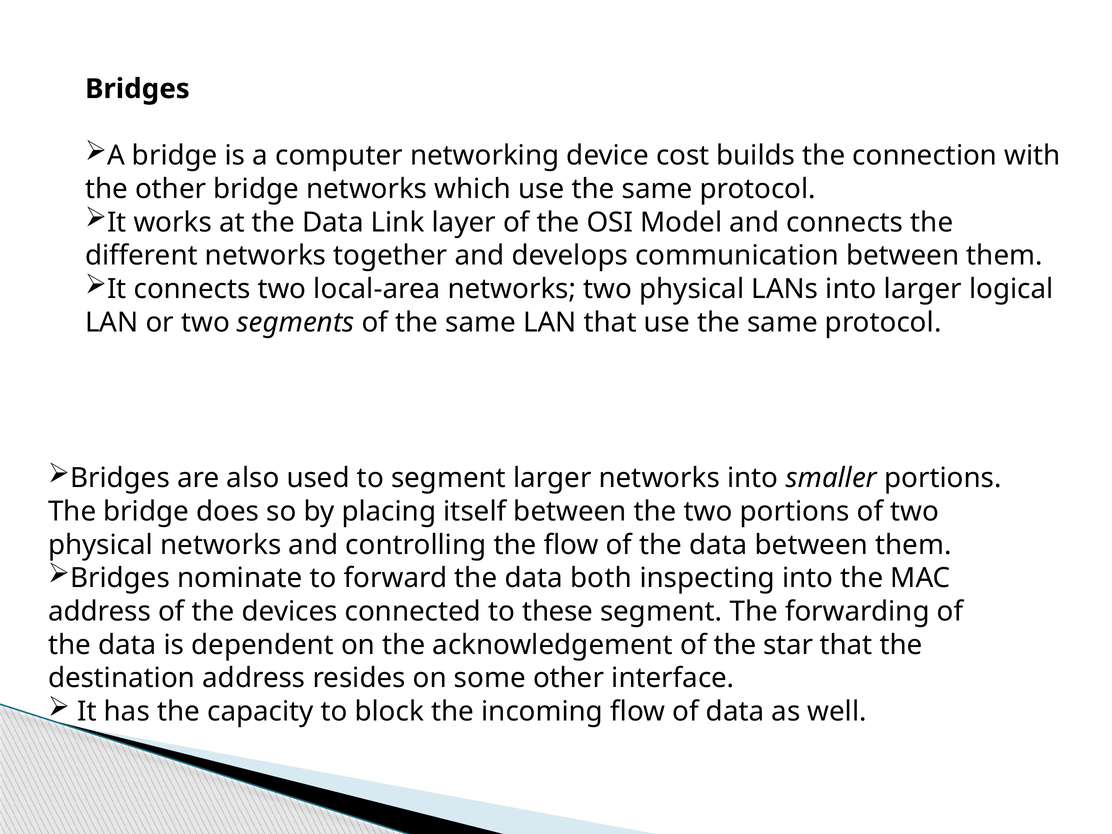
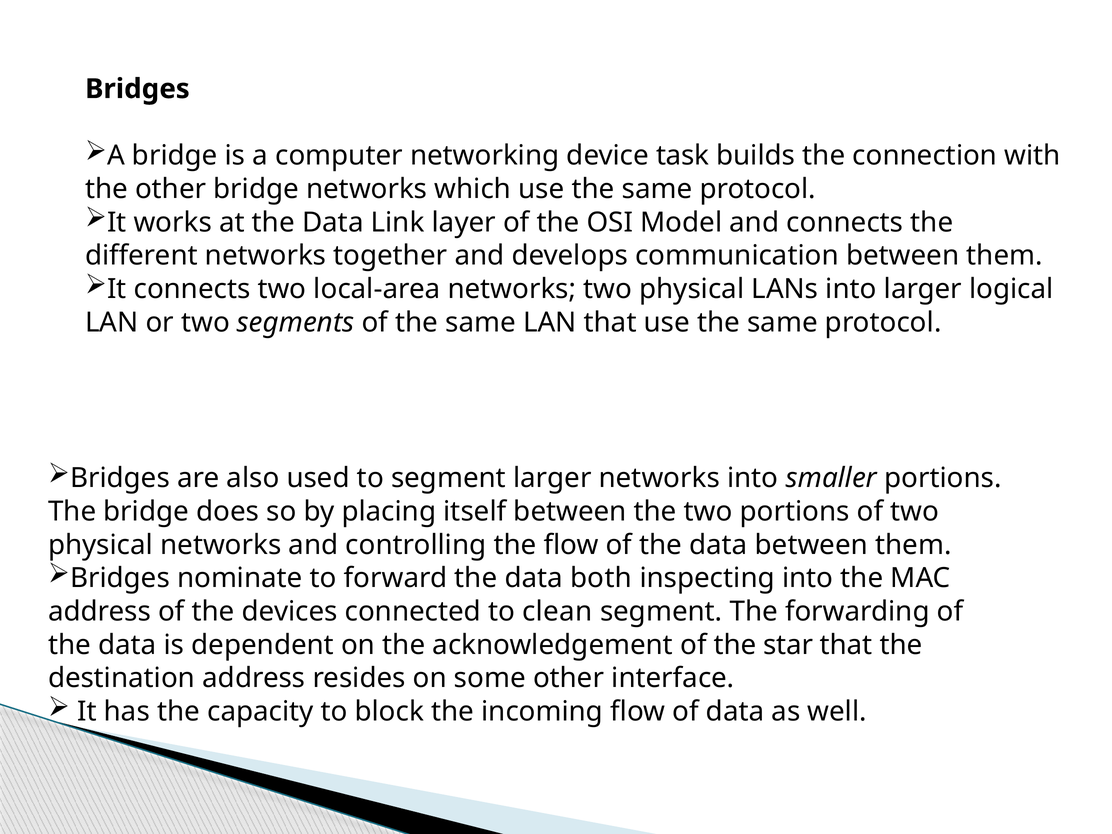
cost: cost -> task
these: these -> clean
